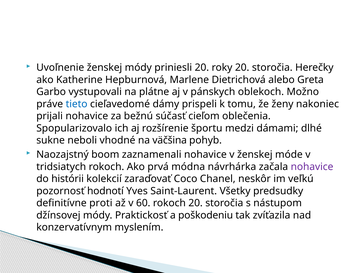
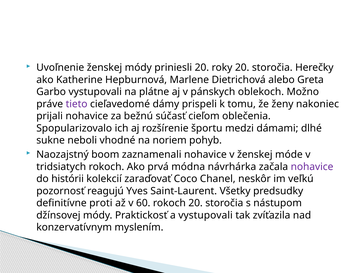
tieto colour: blue -> purple
väčšina: väčšina -> noriem
hodnotí: hodnotí -> reagujú
a poškodeniu: poškodeniu -> vystupovali
